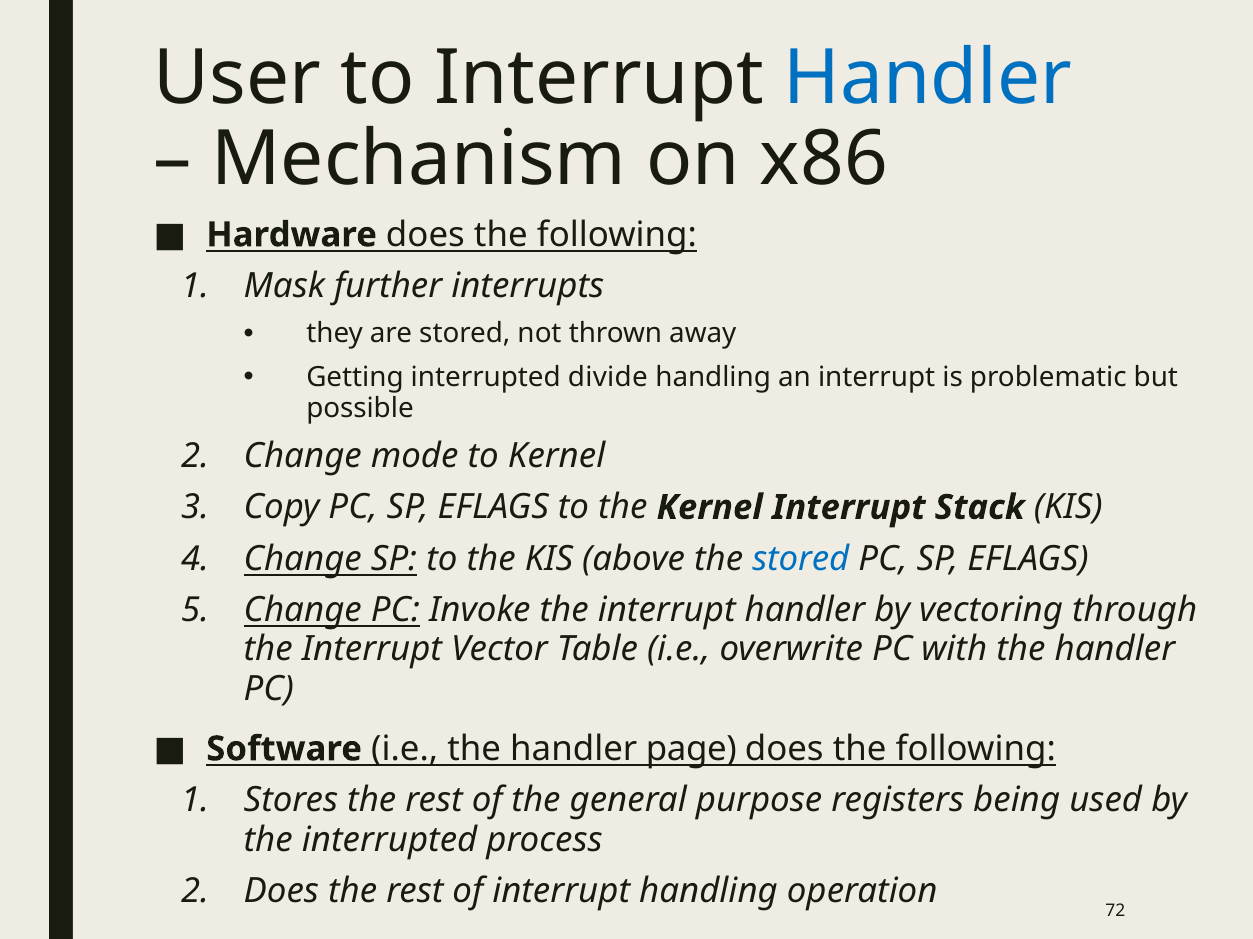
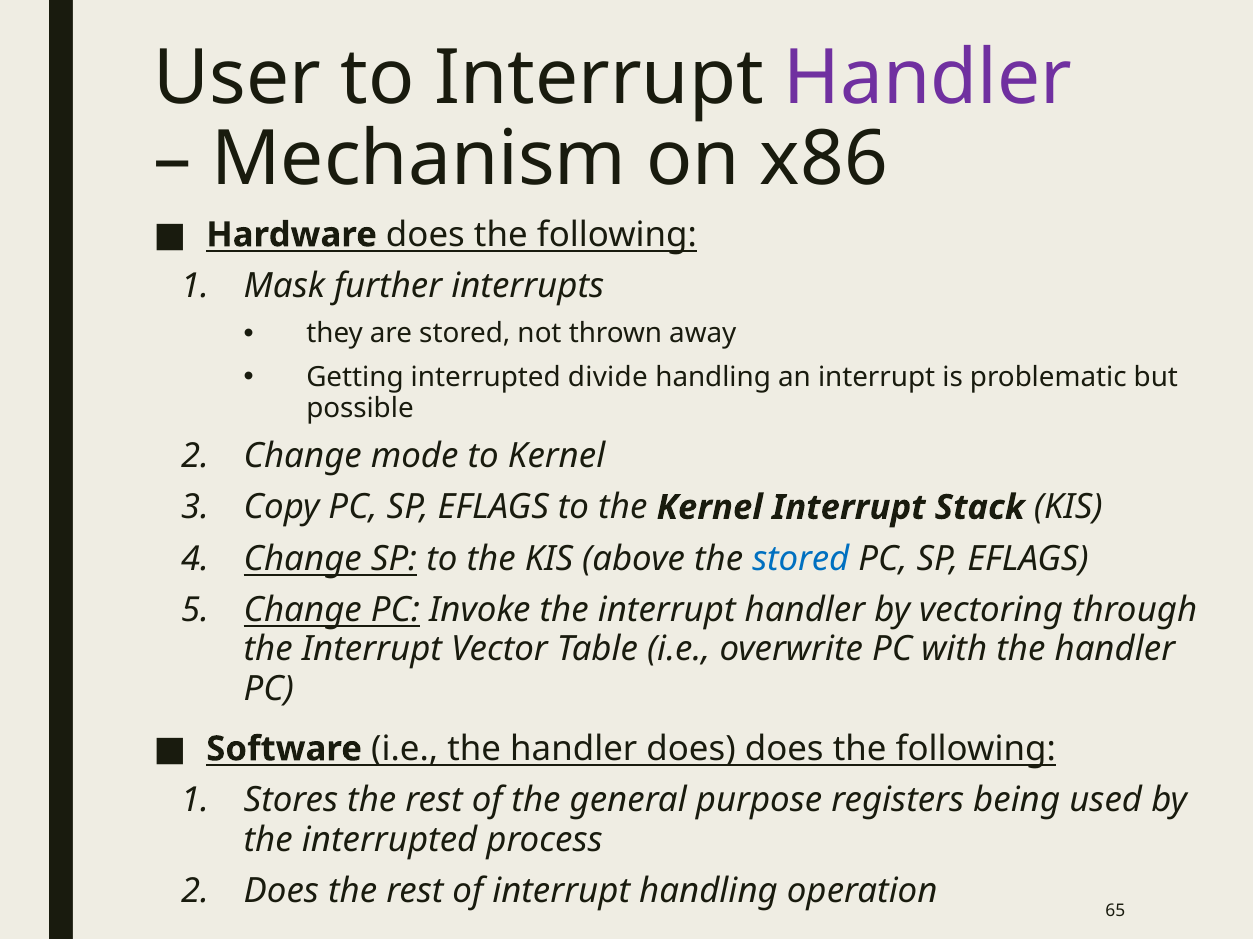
Handler at (928, 78) colour: blue -> purple
handler page: page -> does
72: 72 -> 65
